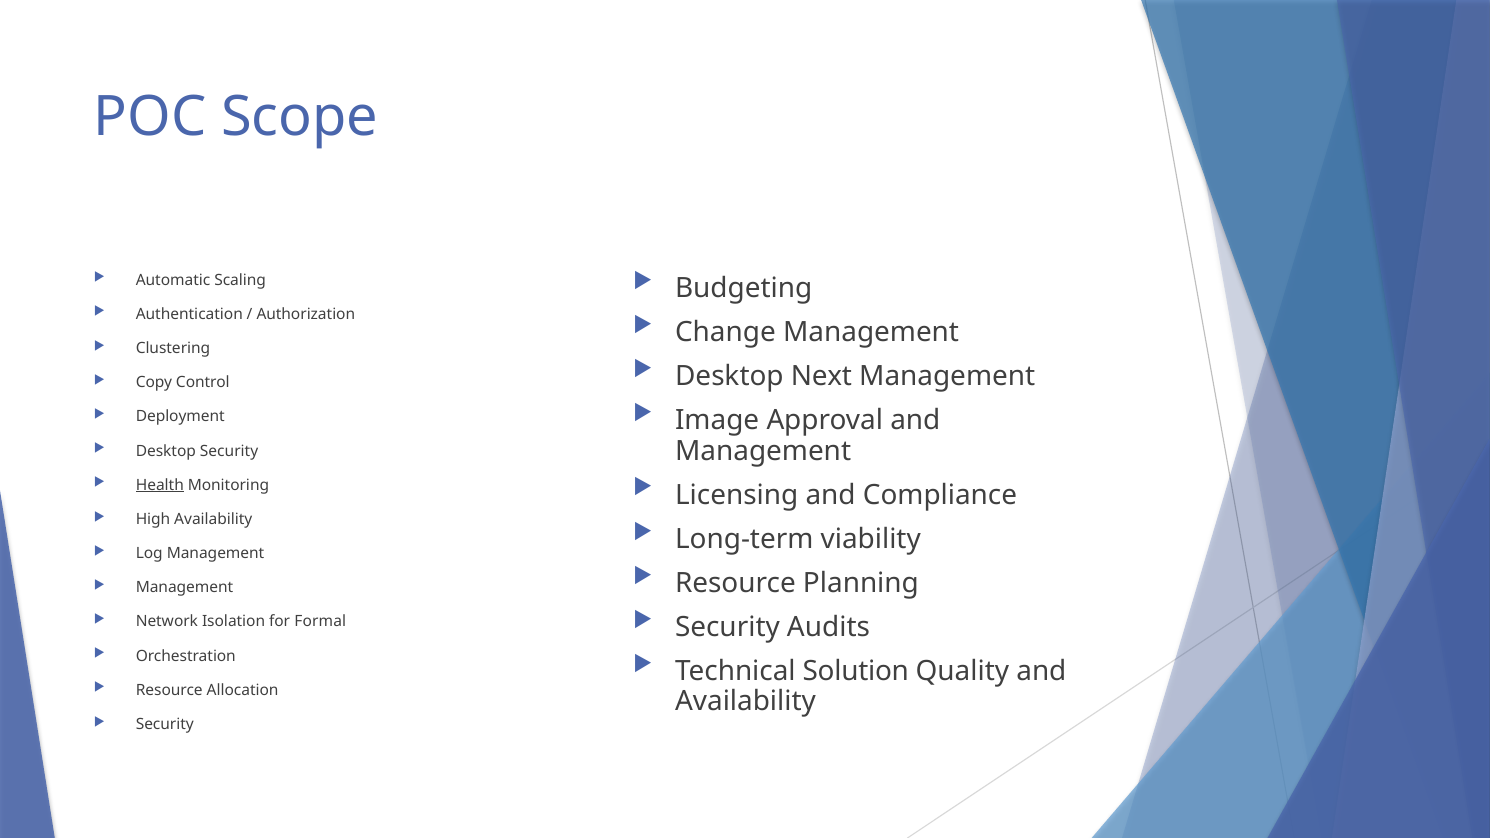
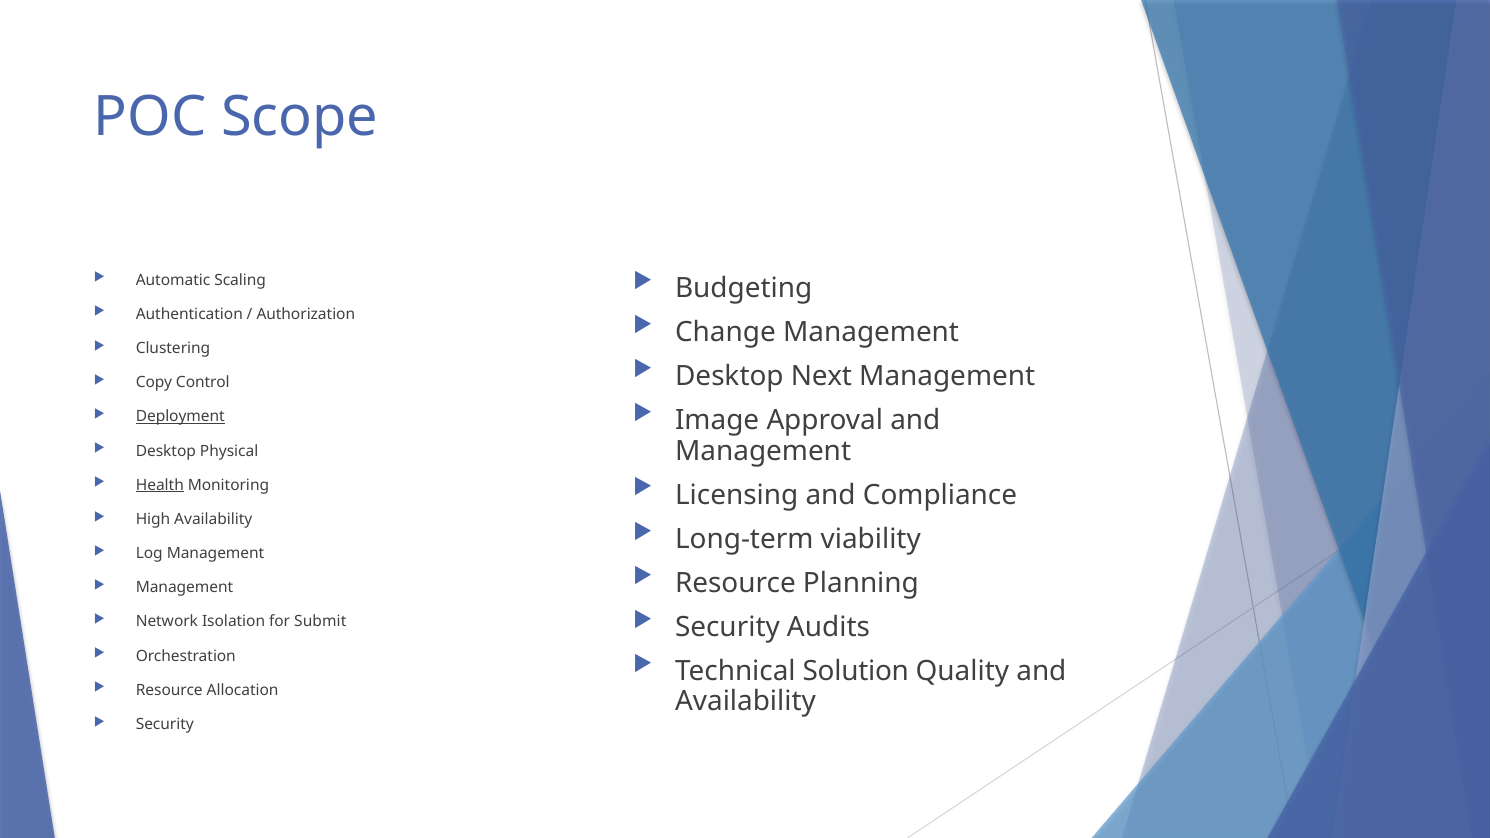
Deployment underline: none -> present
Desktop Security: Security -> Physical
Formal: Formal -> Submit
